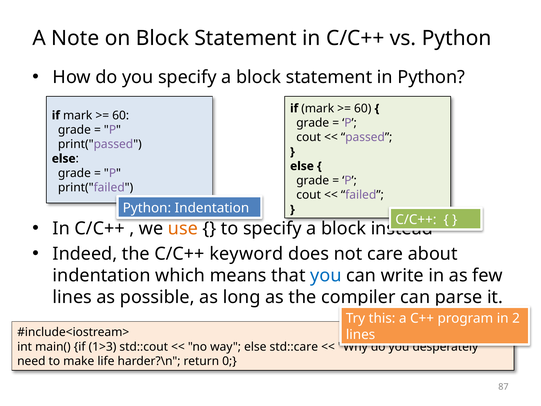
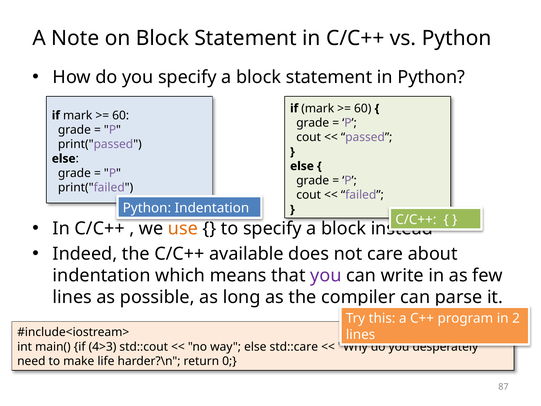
keyword: keyword -> available
you at (326, 275) colour: blue -> purple
1>3: 1>3 -> 4>3
